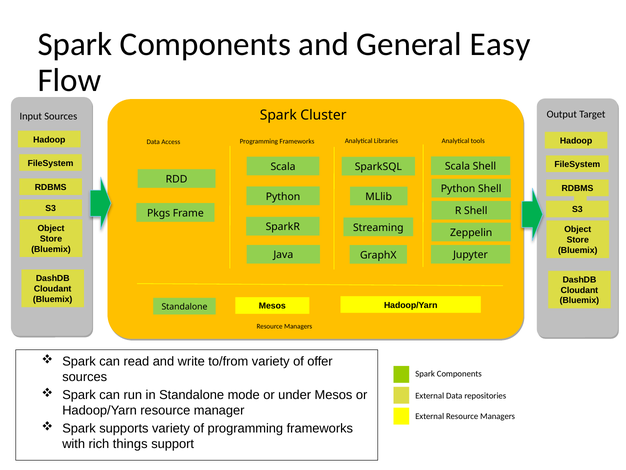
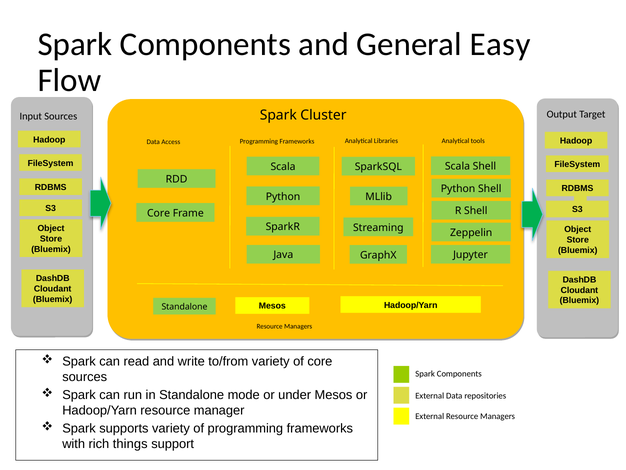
Pkgs at (159, 213): Pkgs -> Core
of offer: offer -> core
